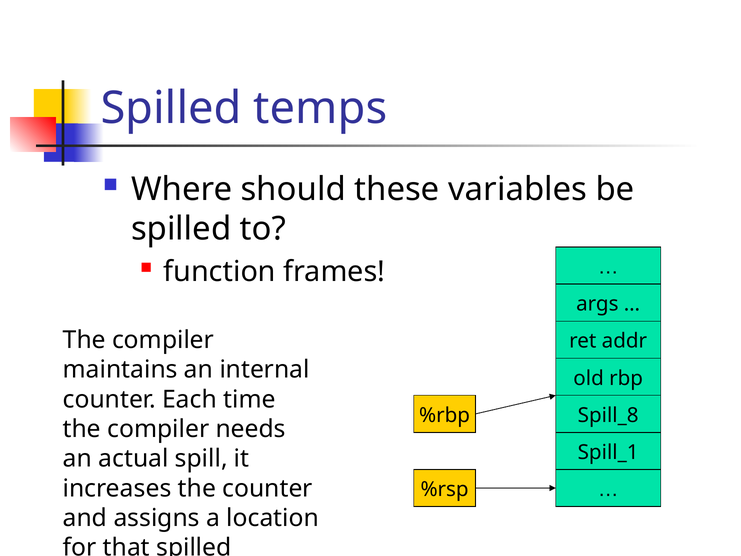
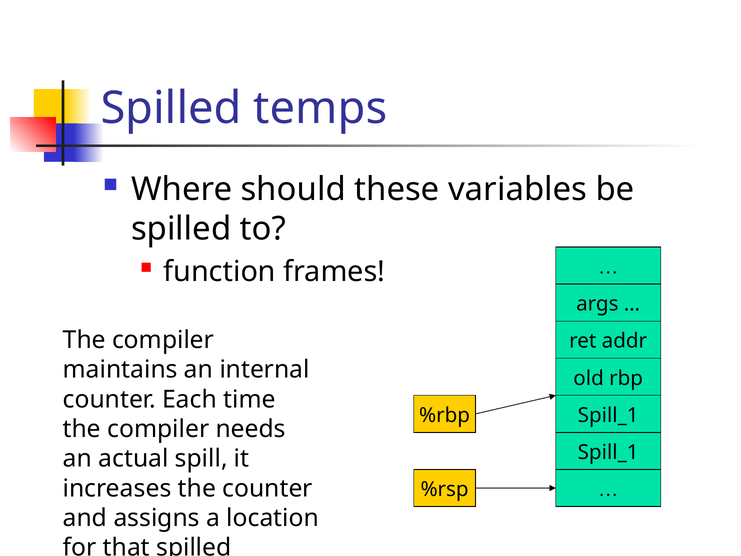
Spill_8 at (608, 415): Spill_8 -> Spill_1
